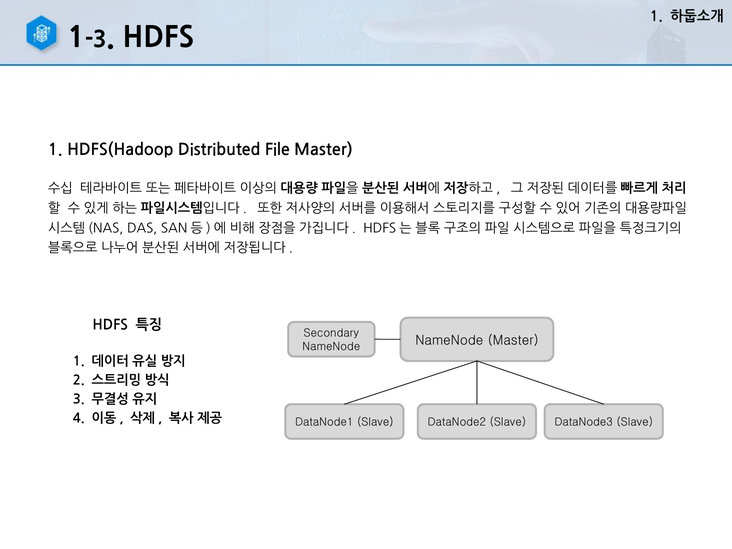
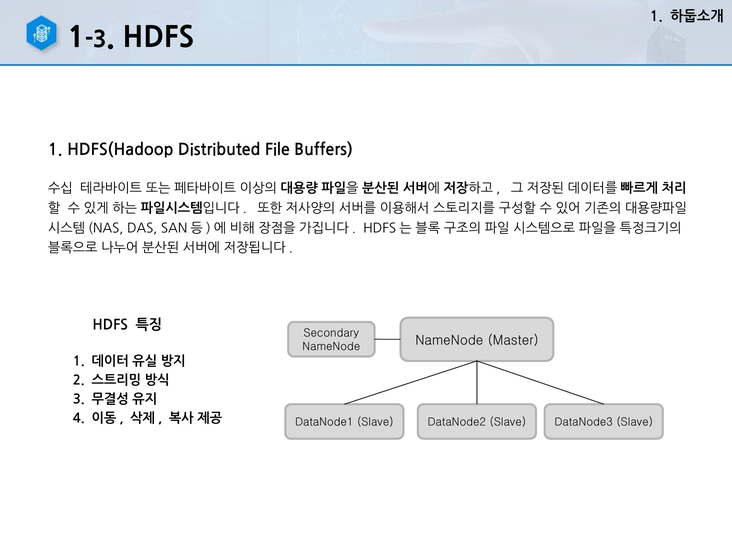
File Master: Master -> Buffers
